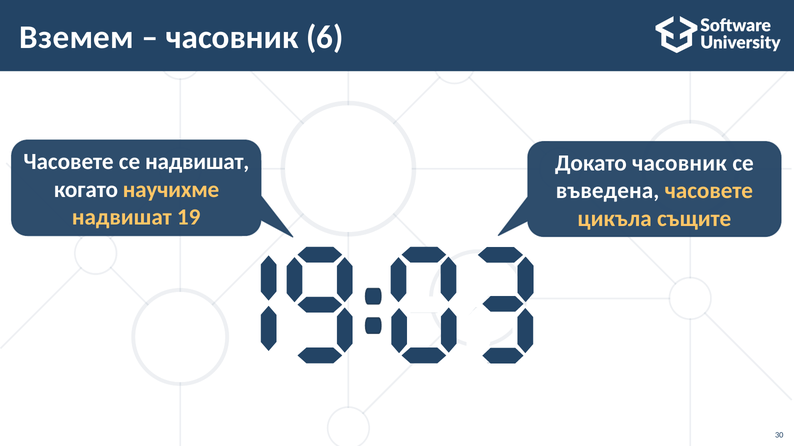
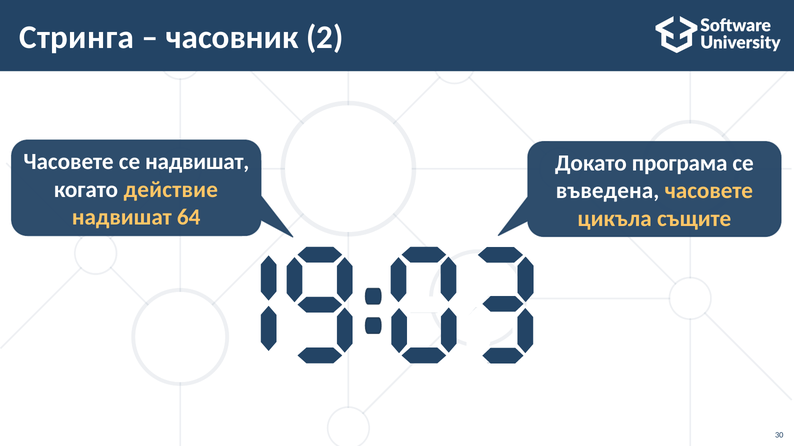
Вземем: Вземем -> Стринга
6: 6 -> 2
Докато часовник: часовник -> програма
научихме: научихме -> действие
19: 19 -> 64
